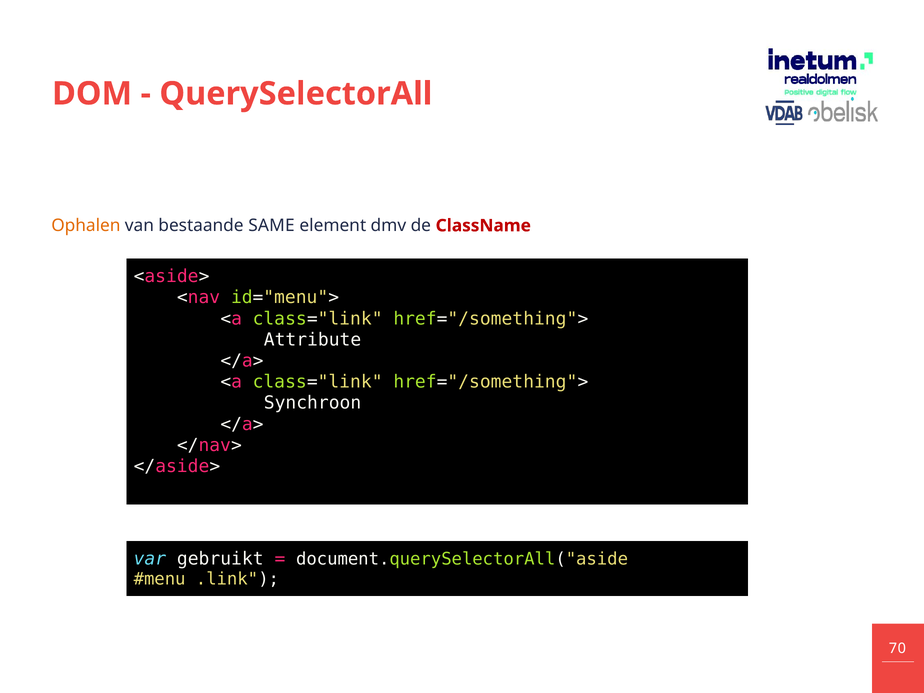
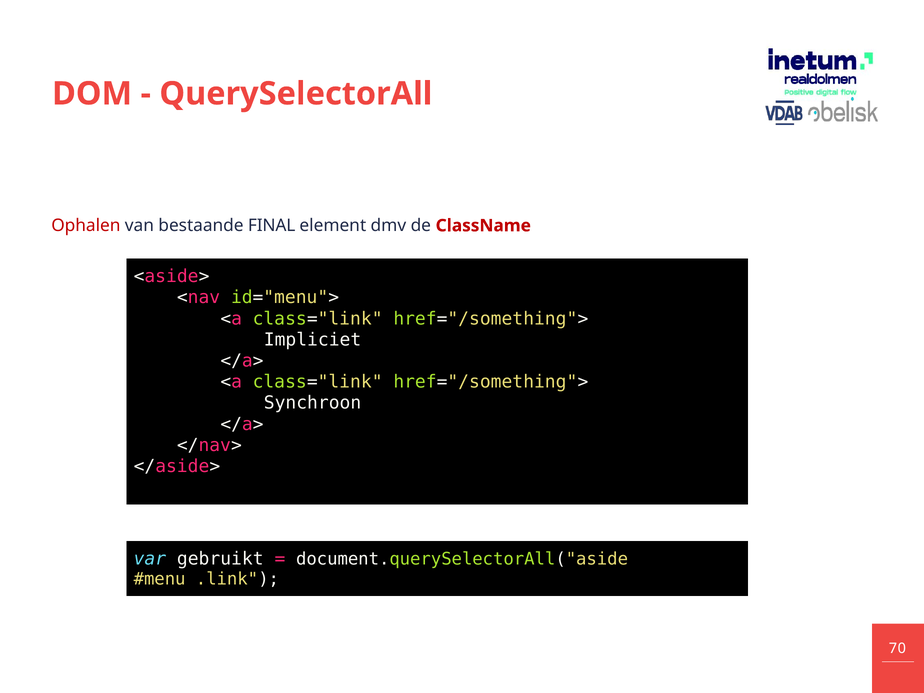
Ophalen colour: orange -> red
SAME: SAME -> FINAL
Attribute: Attribute -> Impliciet
